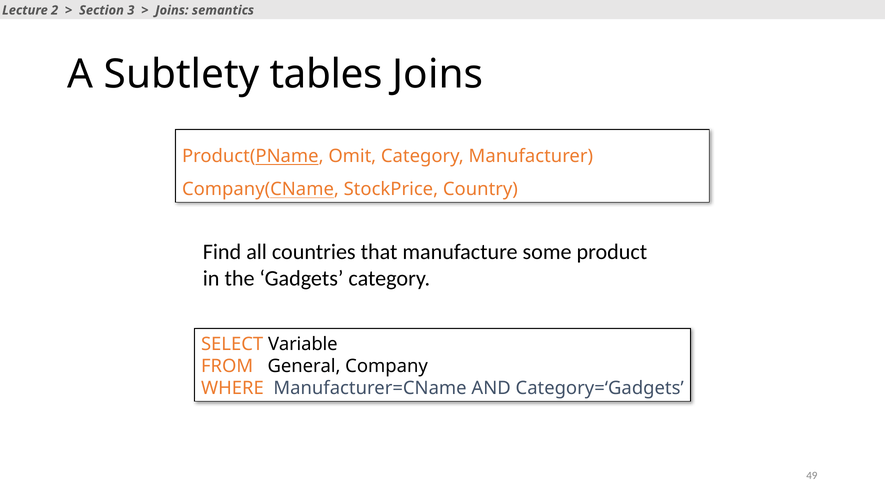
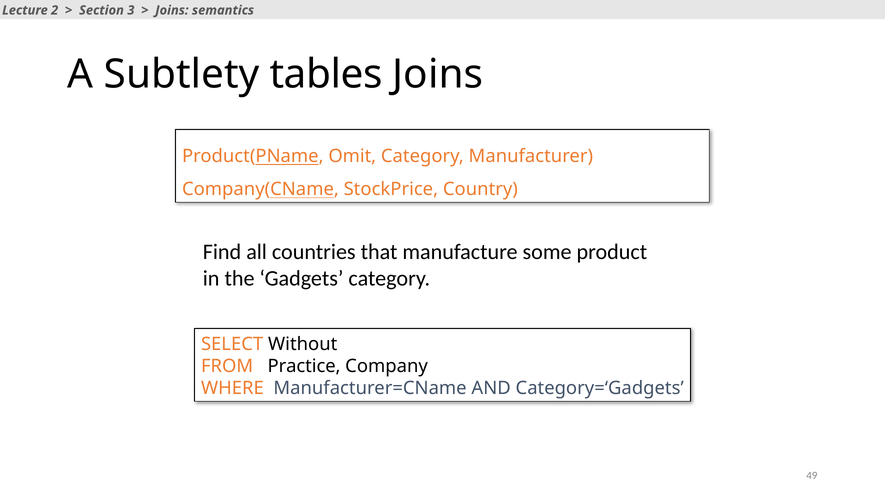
Variable: Variable -> Without
General: General -> Practice
